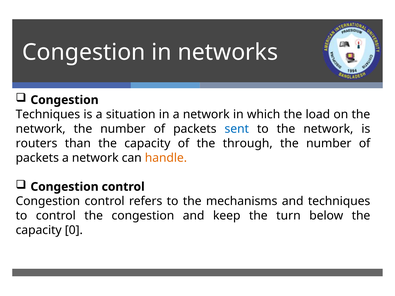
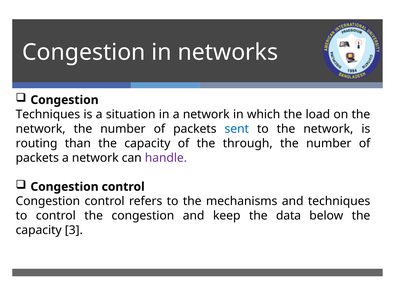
routers: routers -> routing
handle colour: orange -> purple
turn: turn -> data
0: 0 -> 3
